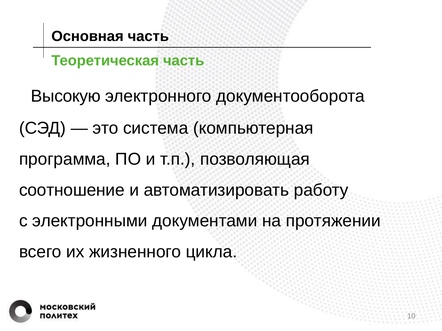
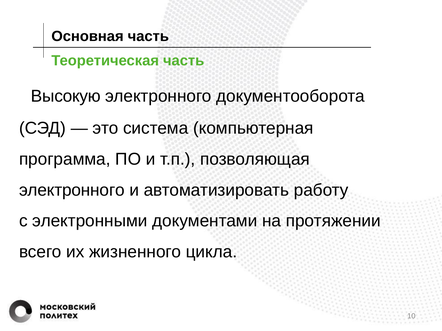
соотношение at (72, 190): соотношение -> электронного
